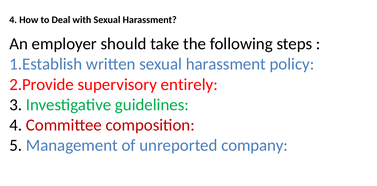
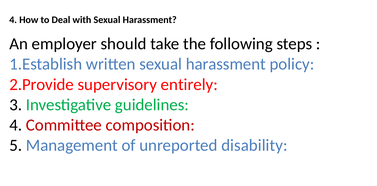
company: company -> disability
